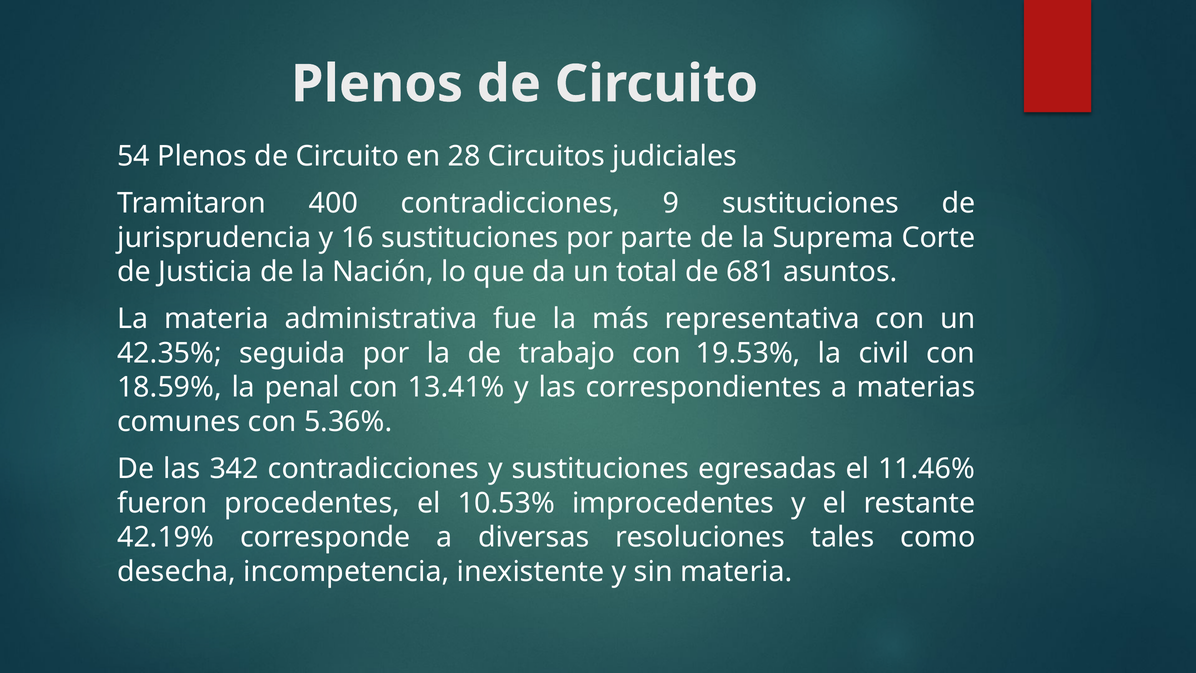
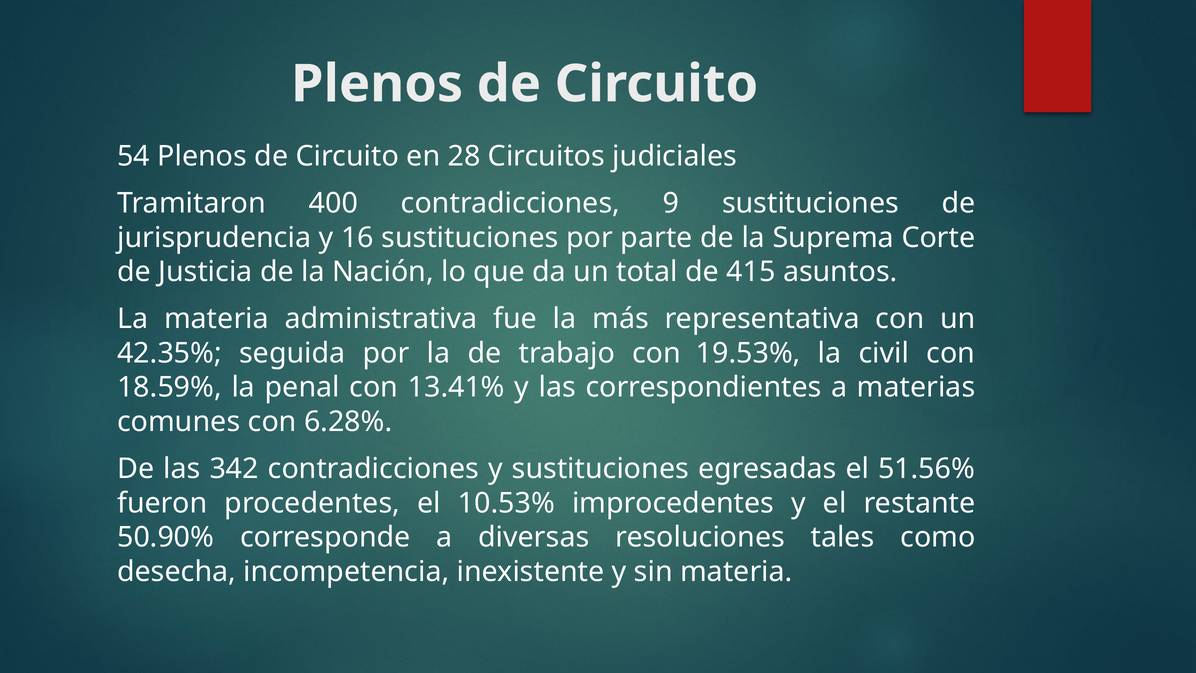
681: 681 -> 415
5.36%: 5.36% -> 6.28%
11.46%: 11.46% -> 51.56%
42.19%: 42.19% -> 50.90%
